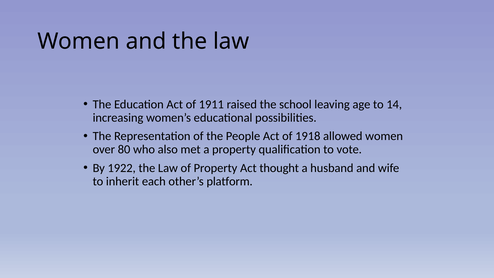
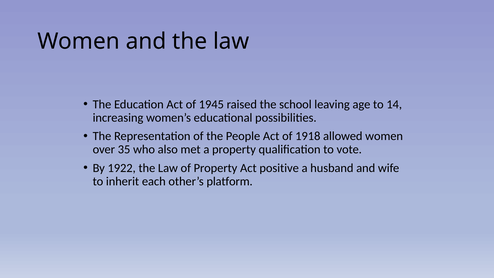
1911: 1911 -> 1945
80: 80 -> 35
thought: thought -> positive
